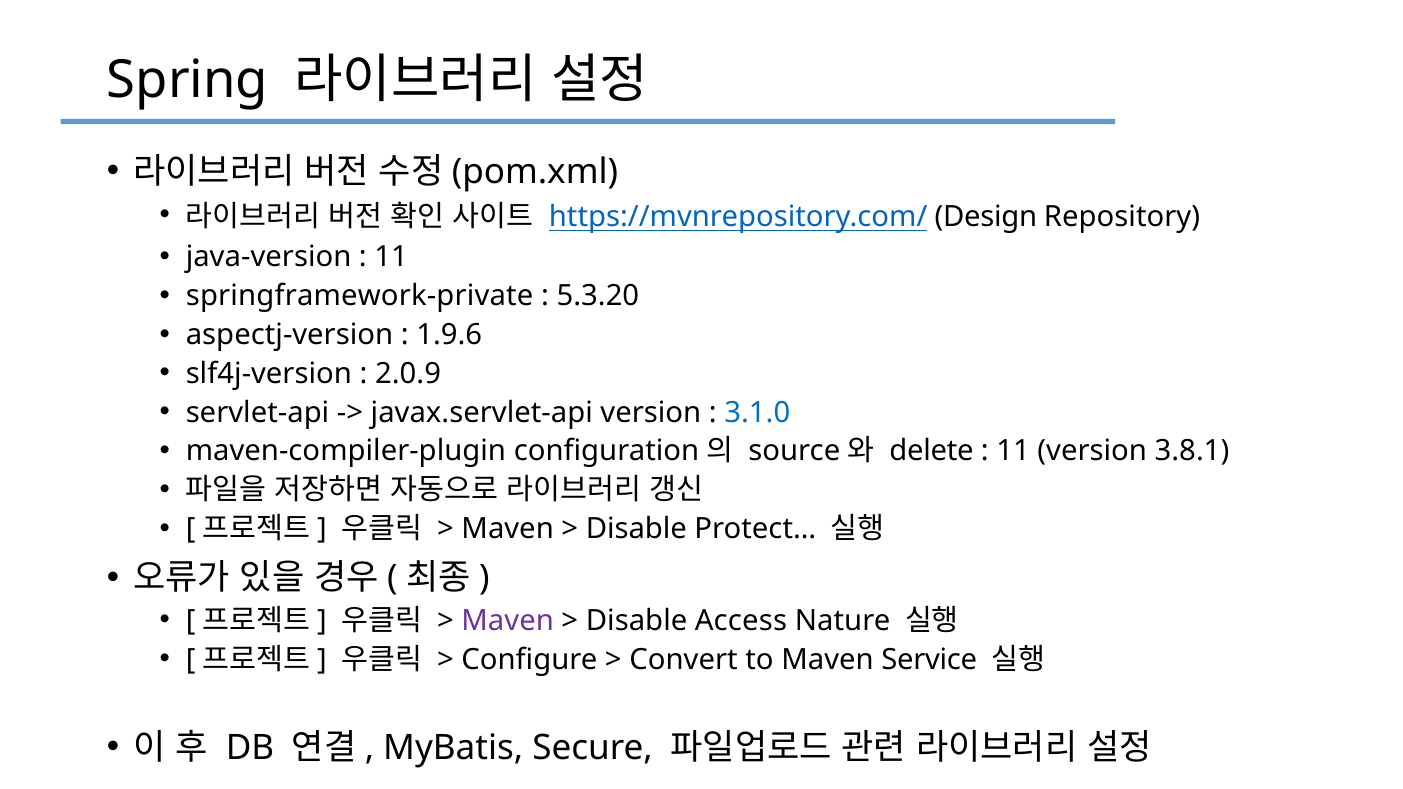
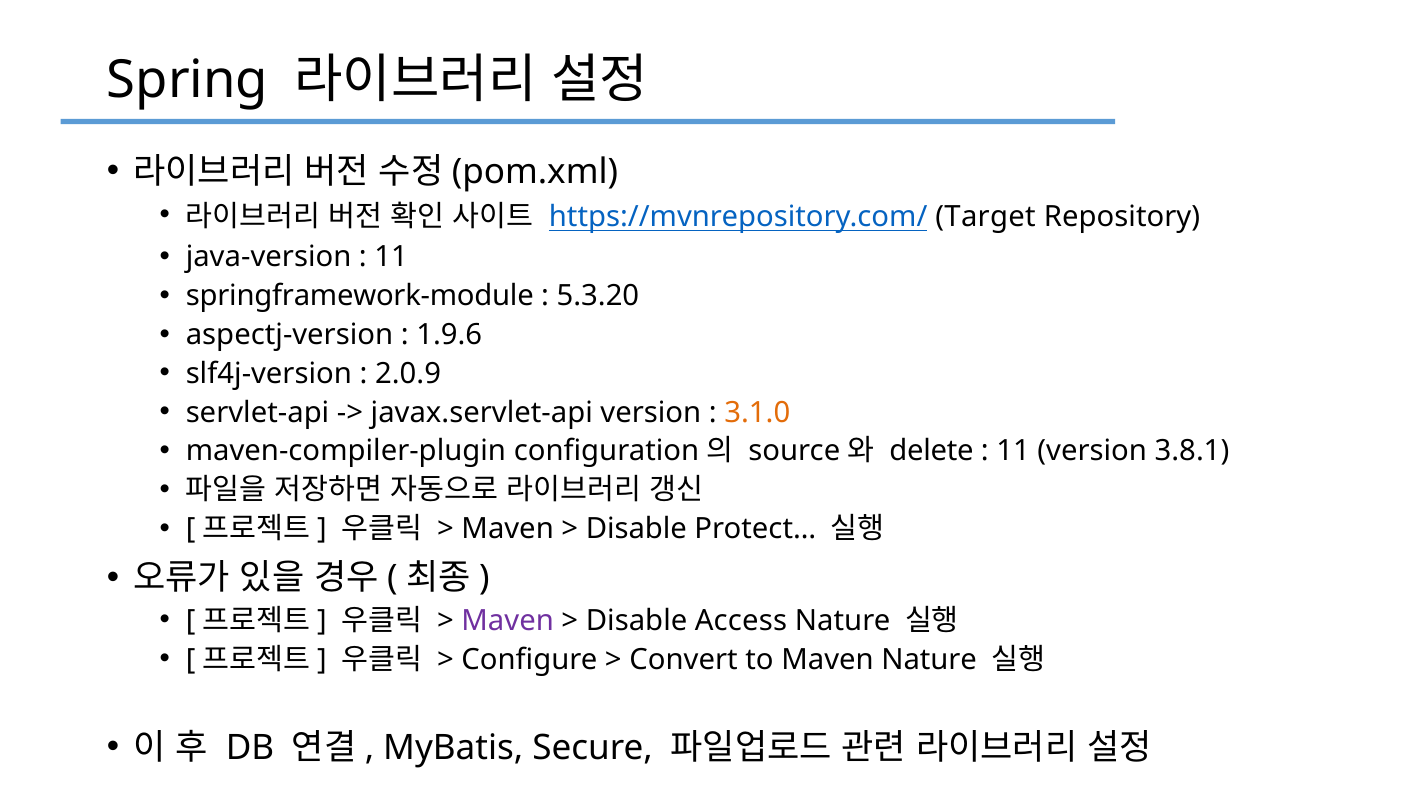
Design: Design -> Target
springframework-private: springframework-private -> springframework-module
3.1.0 colour: blue -> orange
Maven Service: Service -> Nature
